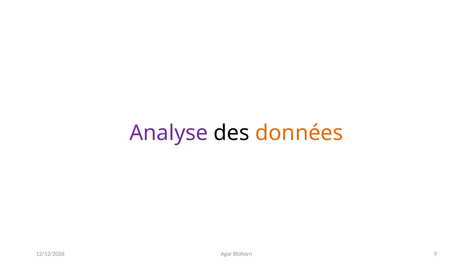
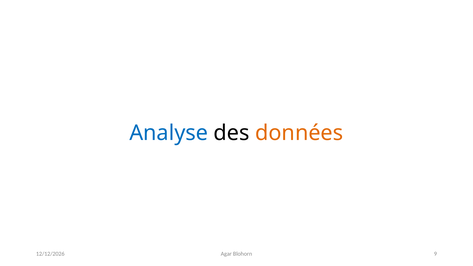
Analyse colour: purple -> blue
